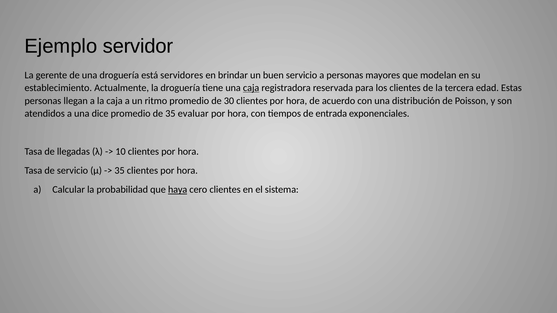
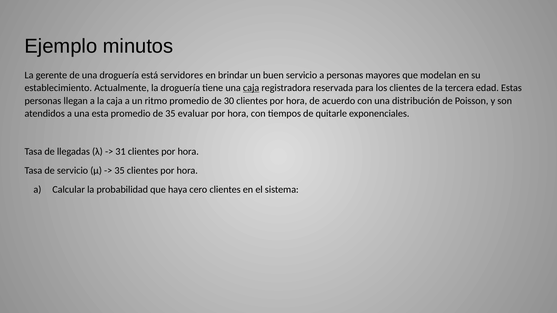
servidor: servidor -> minutos
dice: dice -> esta
entrada: entrada -> quitarle
10: 10 -> 31
haya underline: present -> none
